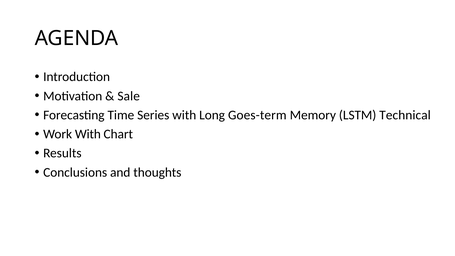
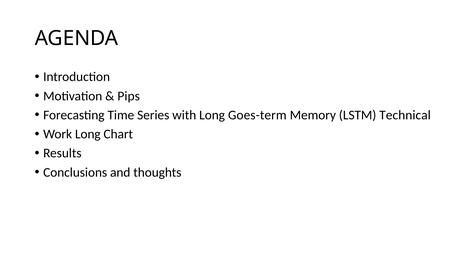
Sale: Sale -> Pips
Work With: With -> Long
